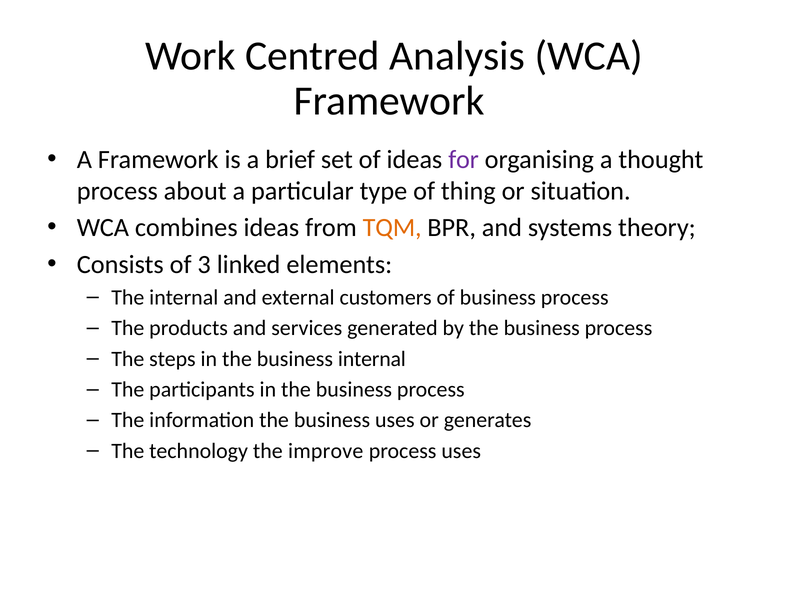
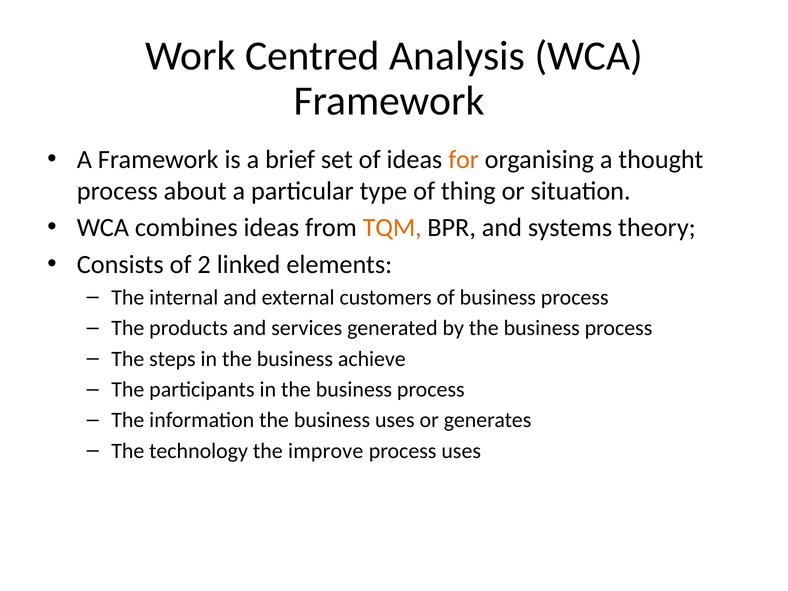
for colour: purple -> orange
3: 3 -> 2
business internal: internal -> achieve
